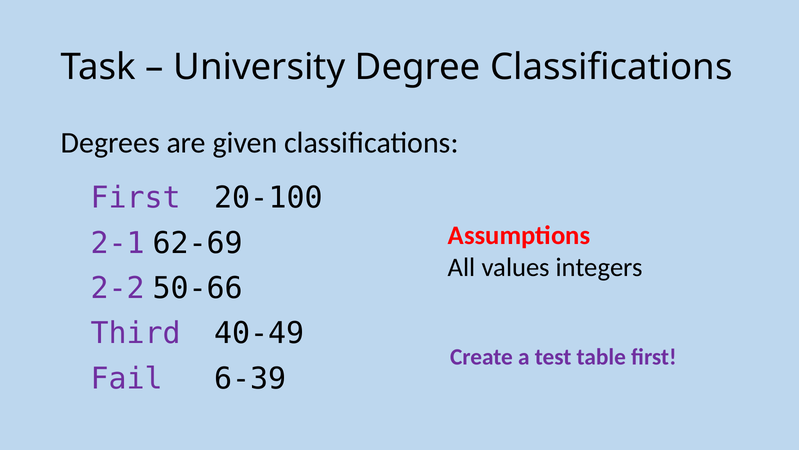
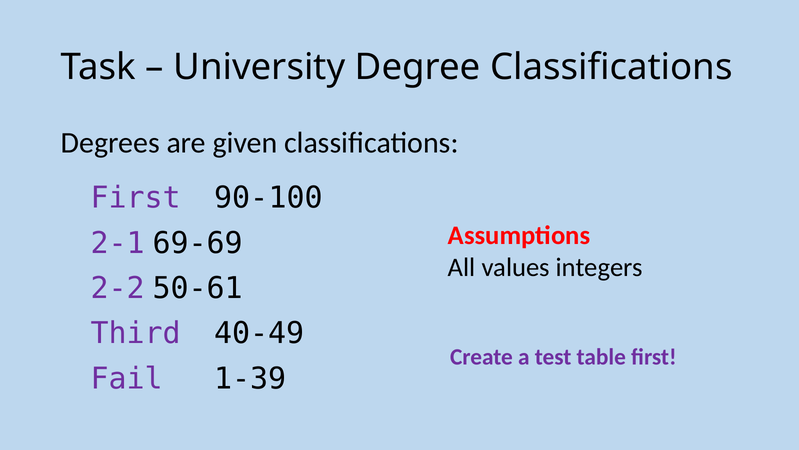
20-100: 20-100 -> 90-100
62-69: 62-69 -> 69-69
50-66: 50-66 -> 50-61
6-39: 6-39 -> 1-39
